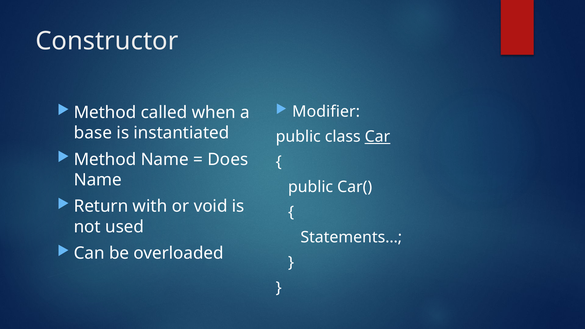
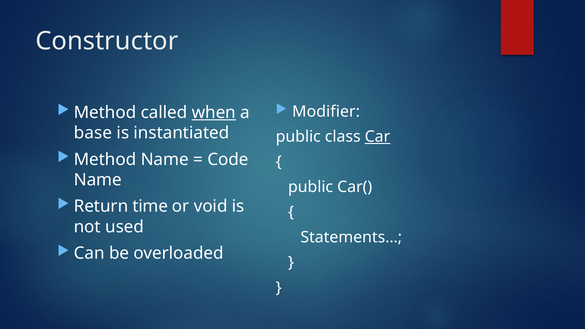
when underline: none -> present
Does: Does -> Code
with: with -> time
